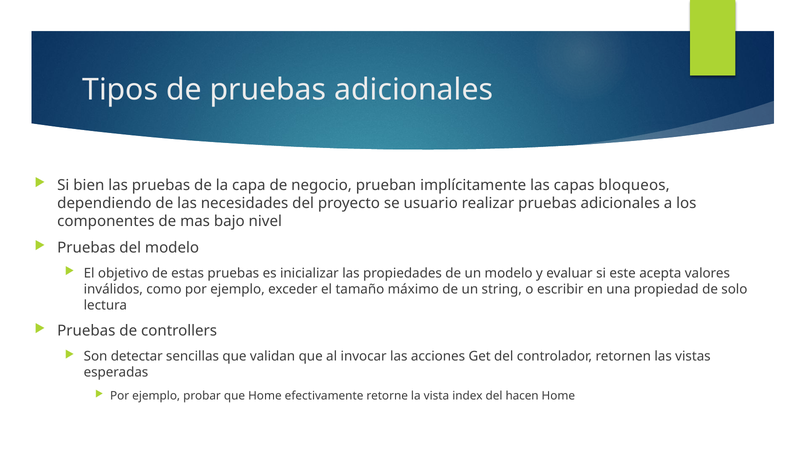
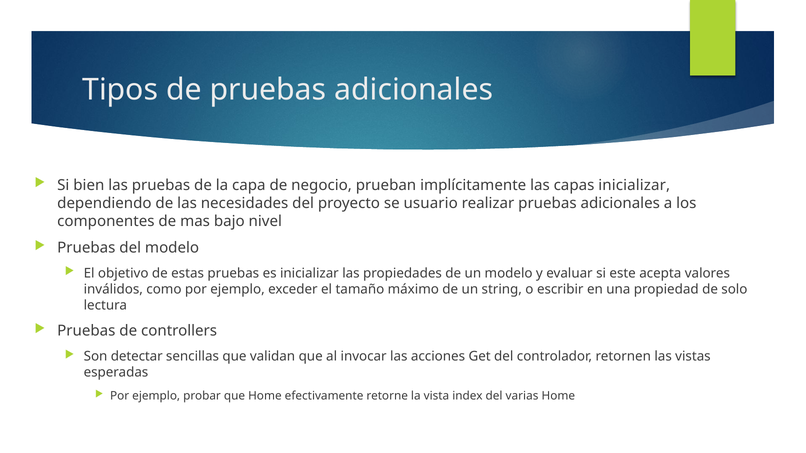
capas bloqueos: bloqueos -> inicializar
hacen: hacen -> varias
